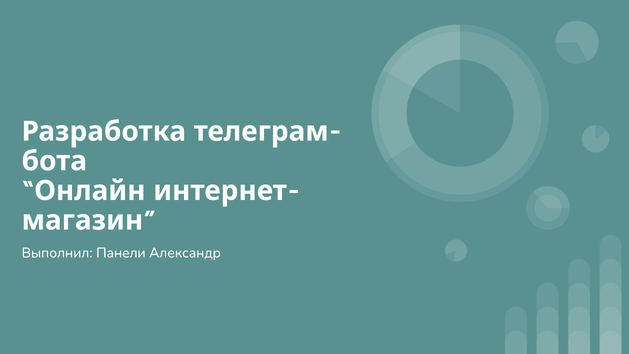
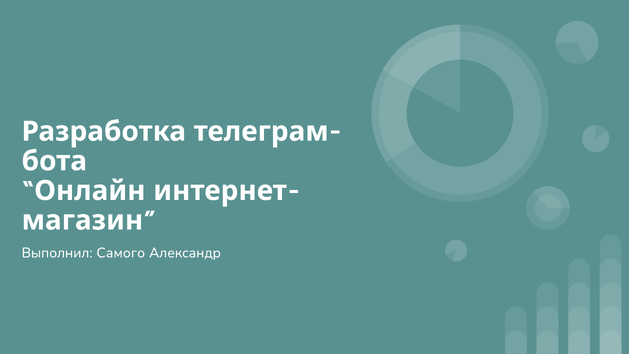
Панели: Панели -> Самого
